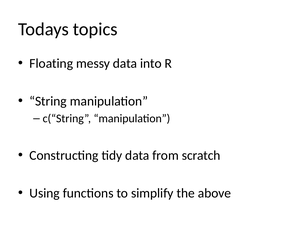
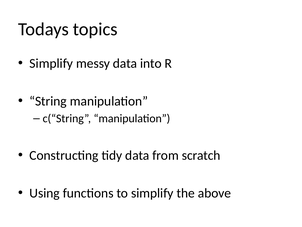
Floating at (51, 63): Floating -> Simplify
